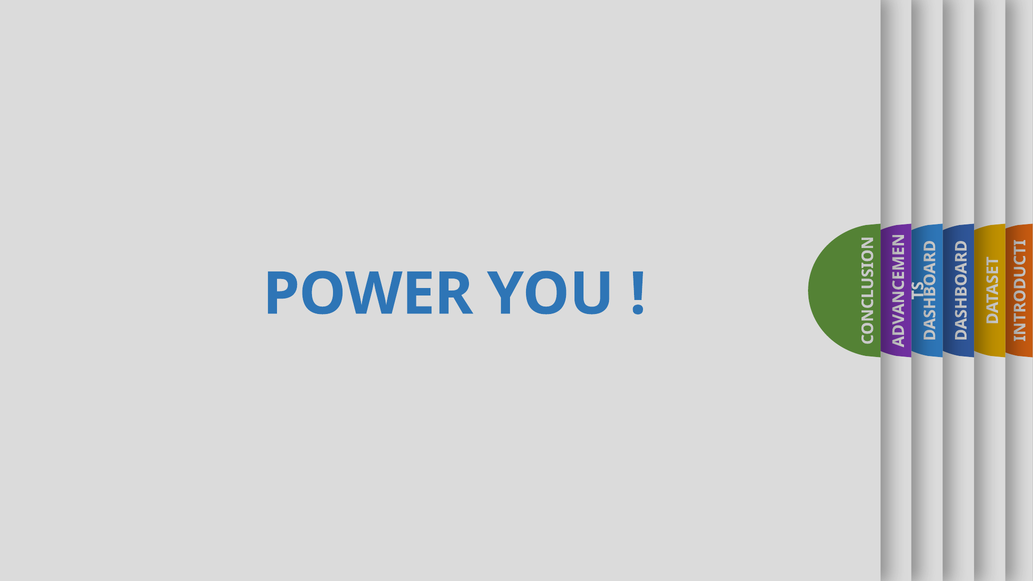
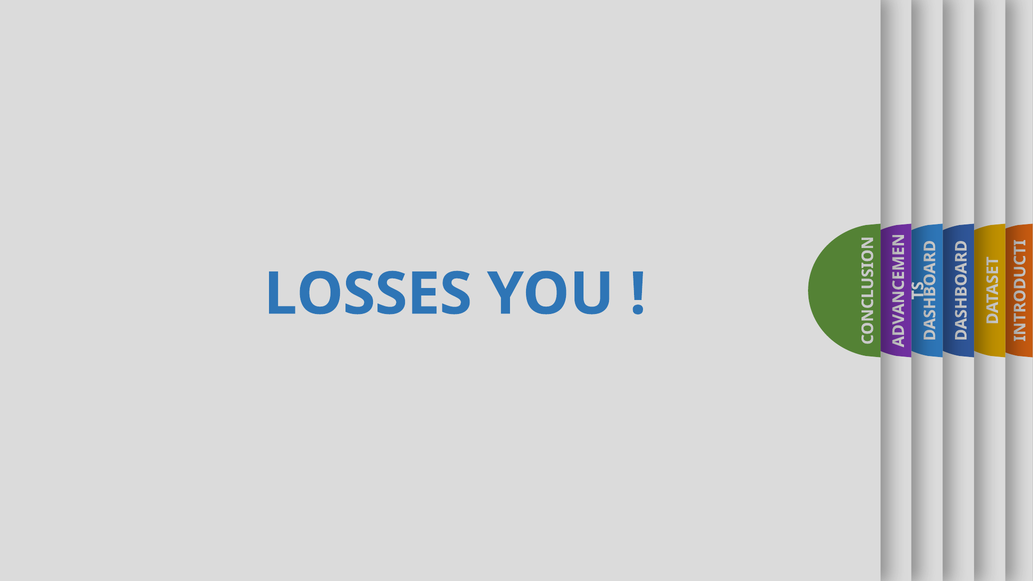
POWER: POWER -> LOSSES
